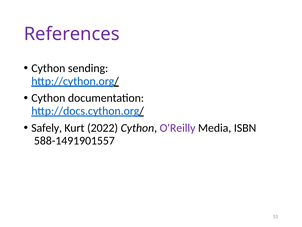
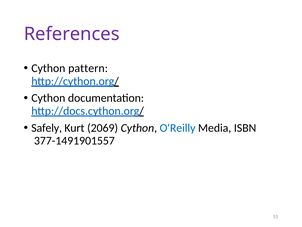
sending: sending -> pattern
2022: 2022 -> 2069
O'Reilly colour: purple -> blue
588-1491901557: 588-1491901557 -> 377-1491901557
